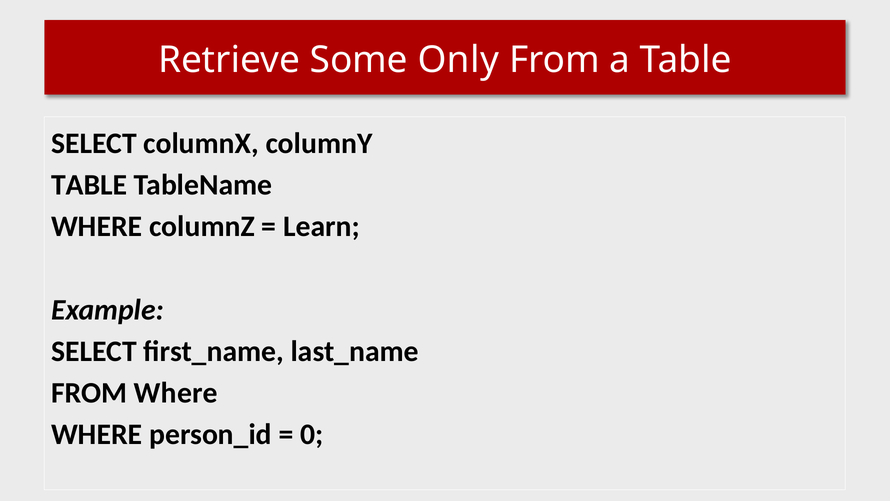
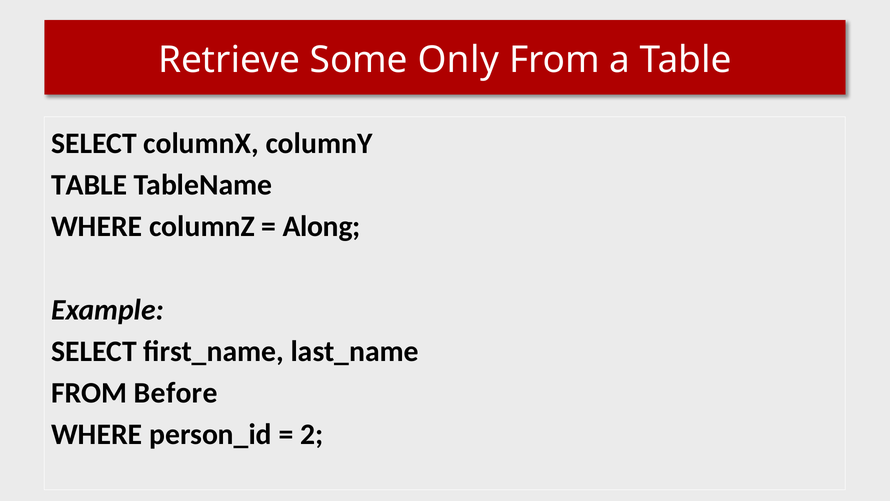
Learn: Learn -> Along
FROM Where: Where -> Before
0: 0 -> 2
